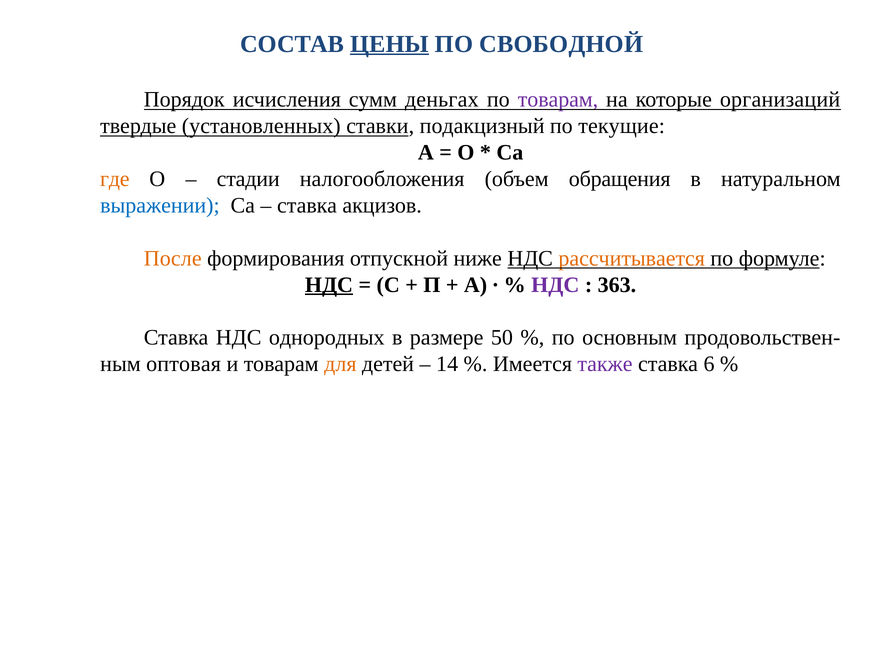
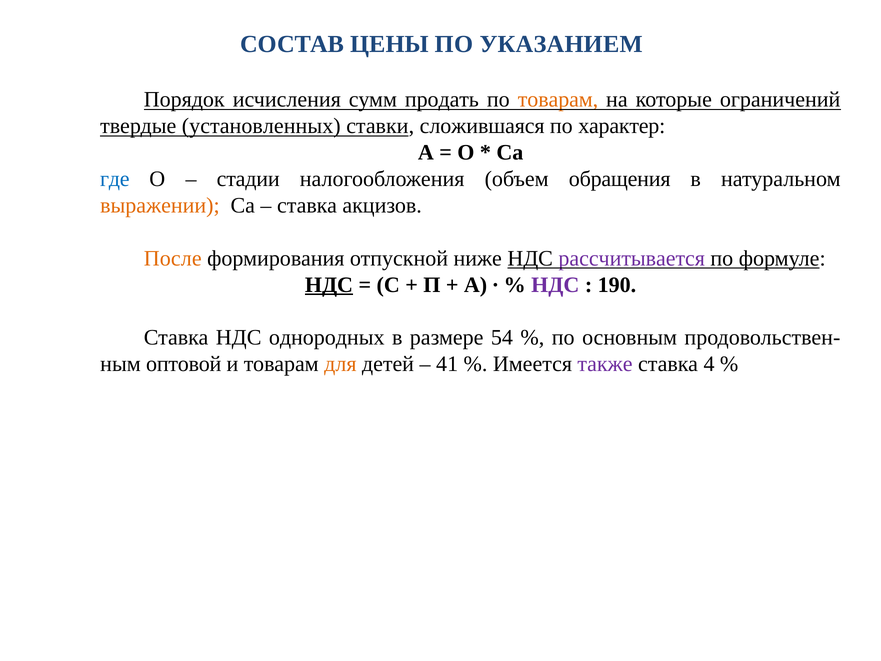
ЦЕНЫ underline: present -> none
СВОБОДНОЙ: СВОБОДНОЙ -> УКАЗАНИЕМ
деньгах: деньгах -> продать
товарам at (558, 100) colour: purple -> orange
организаций: организаций -> ограничений
подакцизный: подакцизный -> сложившаяся
текущие: текущие -> характер
где colour: orange -> blue
выражении colour: blue -> orange
рассчитывается colour: orange -> purple
363: 363 -> 190
50: 50 -> 54
оптовая: оптовая -> оптовой
14: 14 -> 41
6: 6 -> 4
